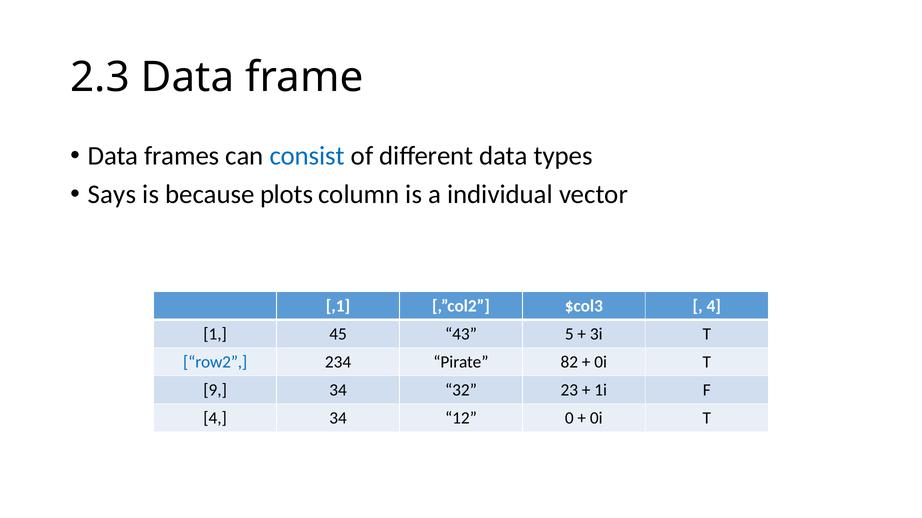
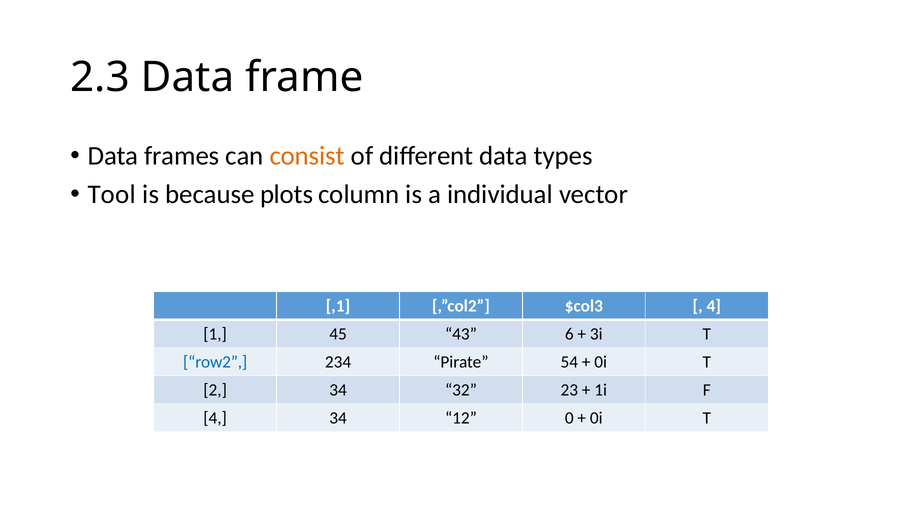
consist colour: blue -> orange
Says: Says -> Tool
5: 5 -> 6
82: 82 -> 54
9: 9 -> 2
